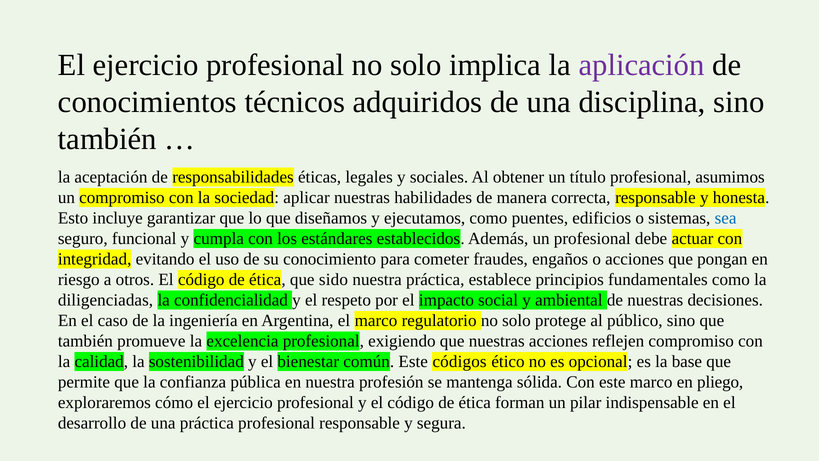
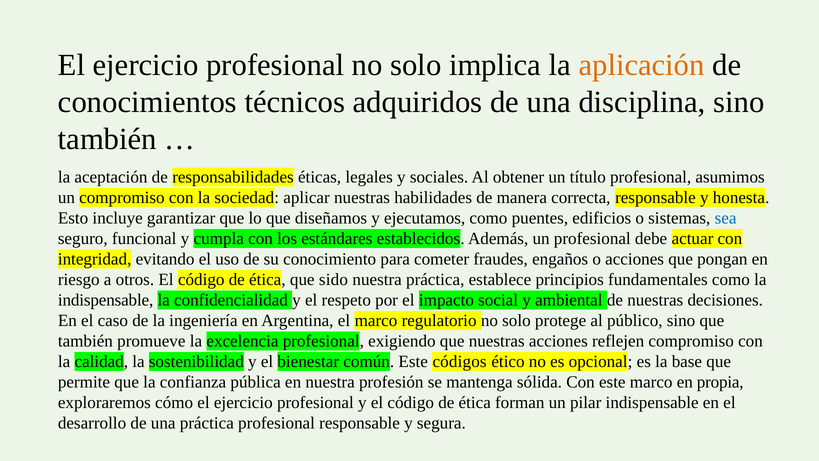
aplicación colour: purple -> orange
diligenciadas at (106, 300): diligenciadas -> indispensable
pliego: pliego -> propia
